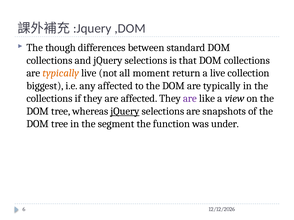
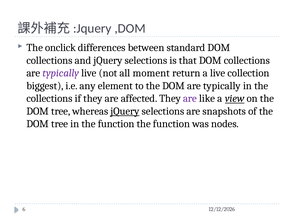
though: though -> onclick
typically at (61, 73) colour: orange -> purple
any affected: affected -> element
view underline: none -> present
in the segment: segment -> function
under: under -> nodes
